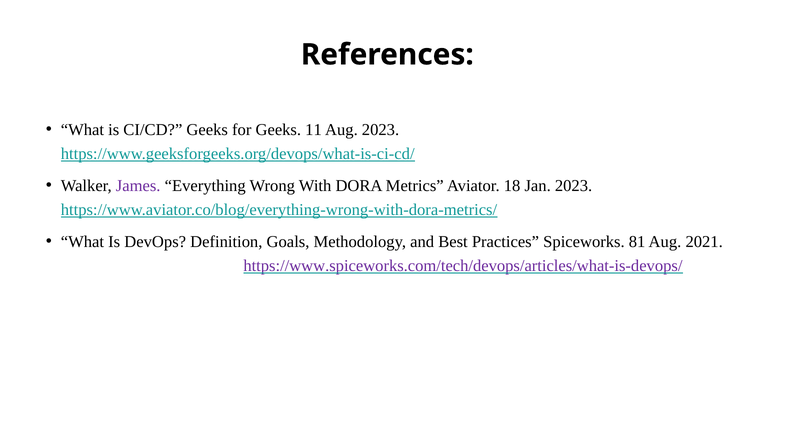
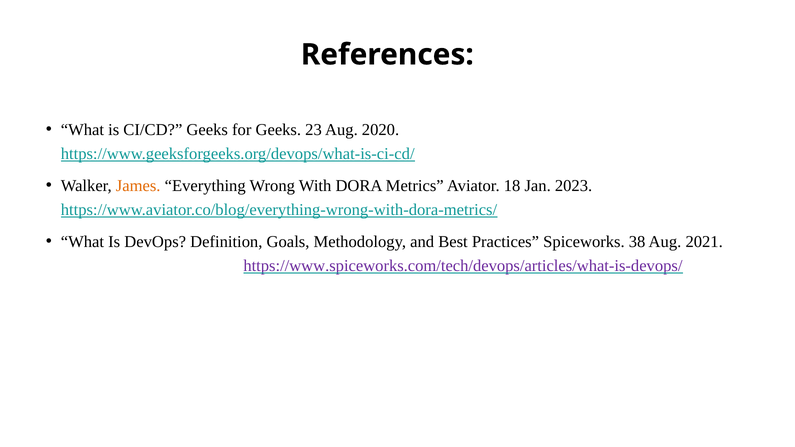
11: 11 -> 23
Aug 2023: 2023 -> 2020
James colour: purple -> orange
81: 81 -> 38
